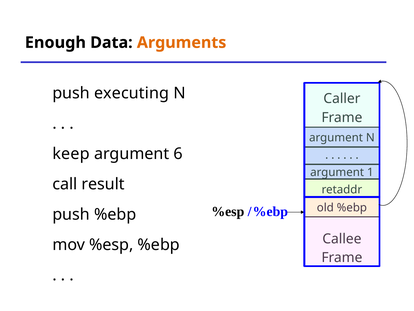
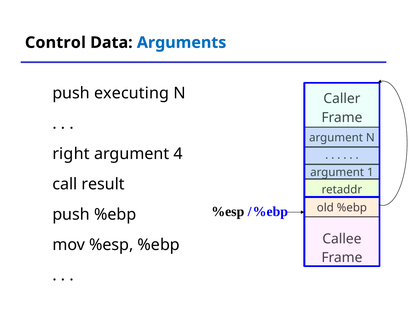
Enough: Enough -> Control
Arguments colour: orange -> blue
keep: keep -> right
6: 6 -> 4
